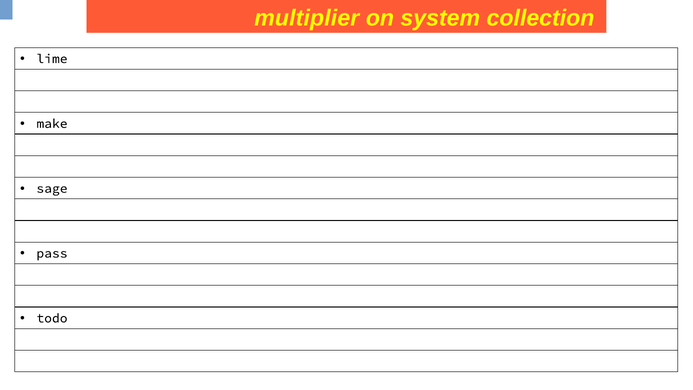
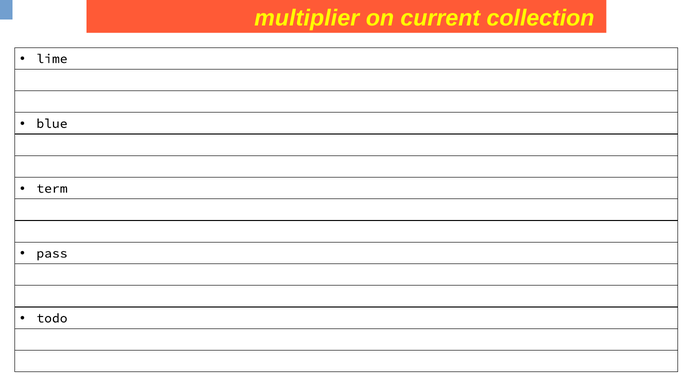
system: system -> current
make: make -> blue
sage: sage -> term
